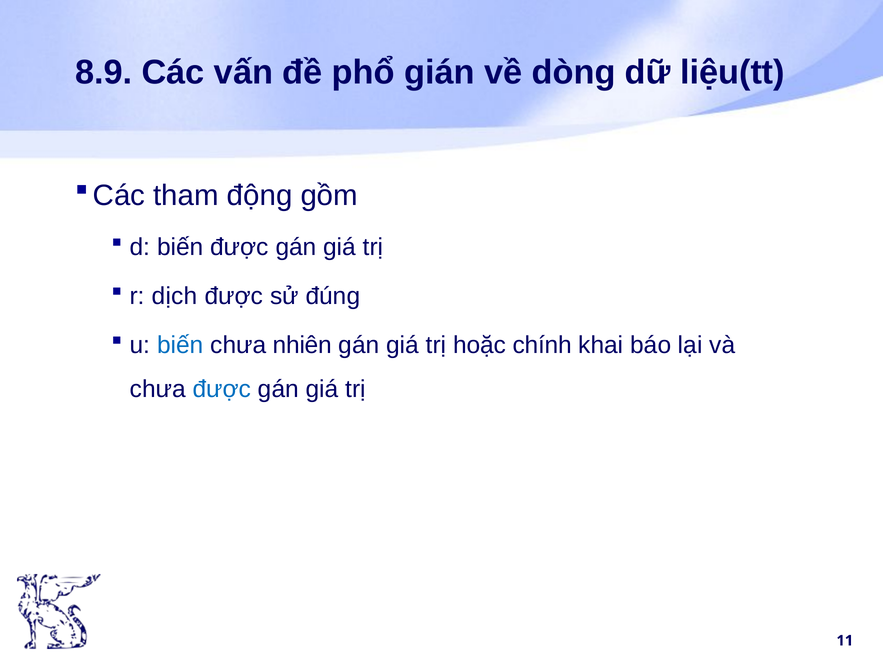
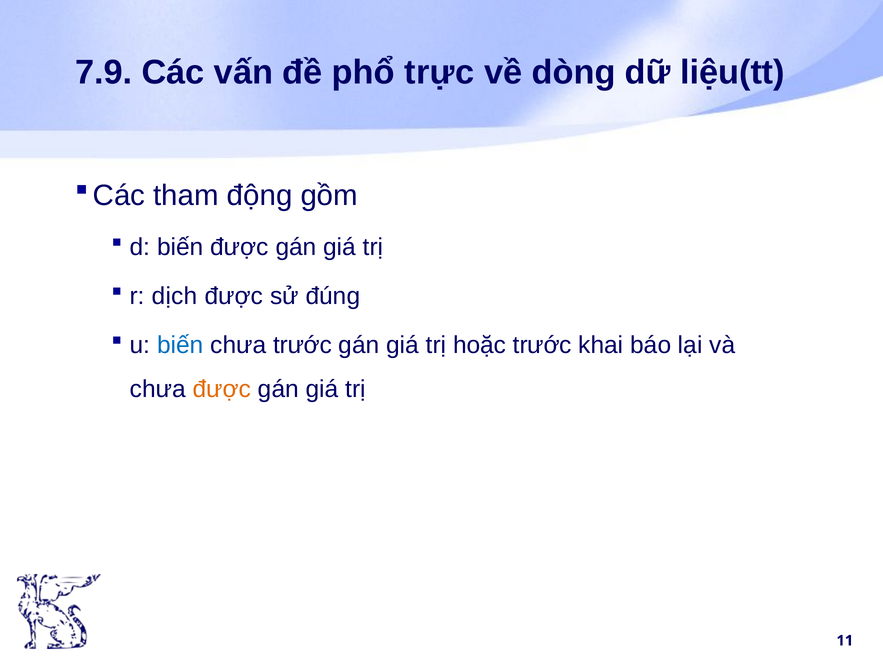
8.9: 8.9 -> 7.9
gián: gián -> trực
chưa nhiên: nhiên -> trước
hoặc chính: chính -> trước
được at (222, 389) colour: blue -> orange
